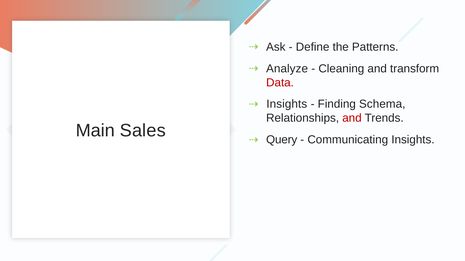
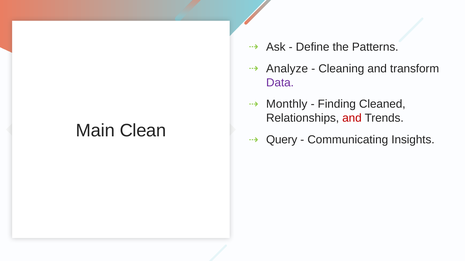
Data colour: red -> purple
Insights at (287, 104): Insights -> Monthly
Schema: Schema -> Cleaned
Sales: Sales -> Clean
